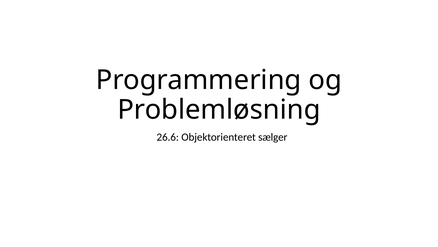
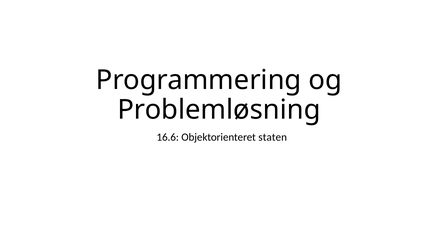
26.6: 26.6 -> 16.6
sælger: sælger -> staten
